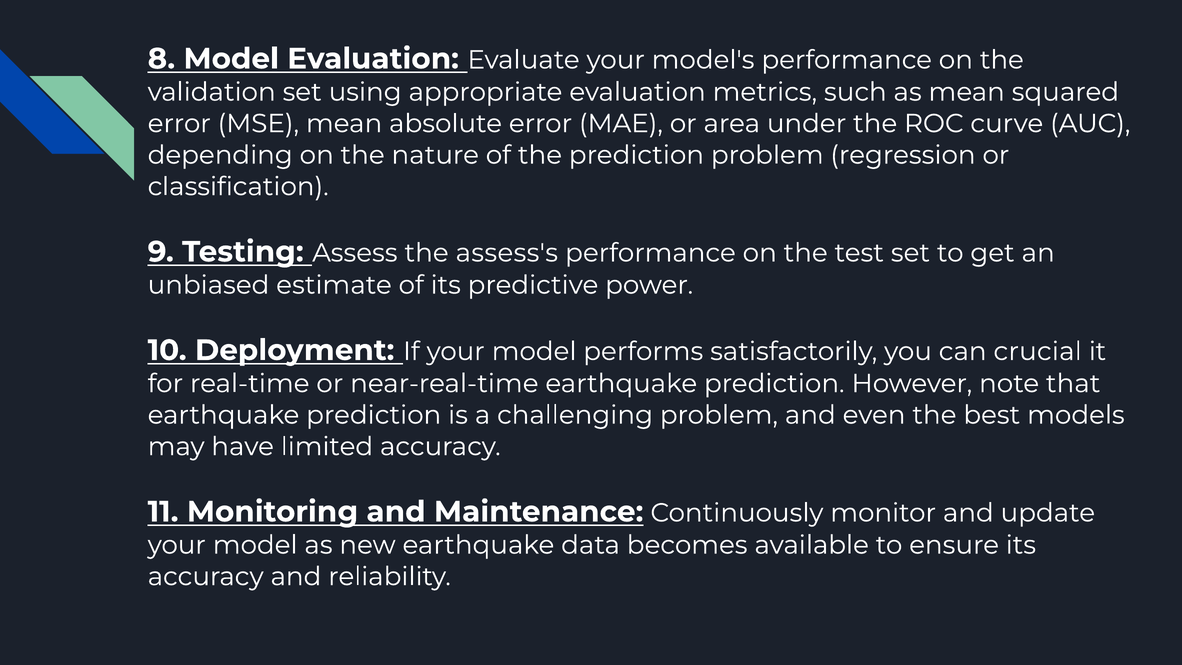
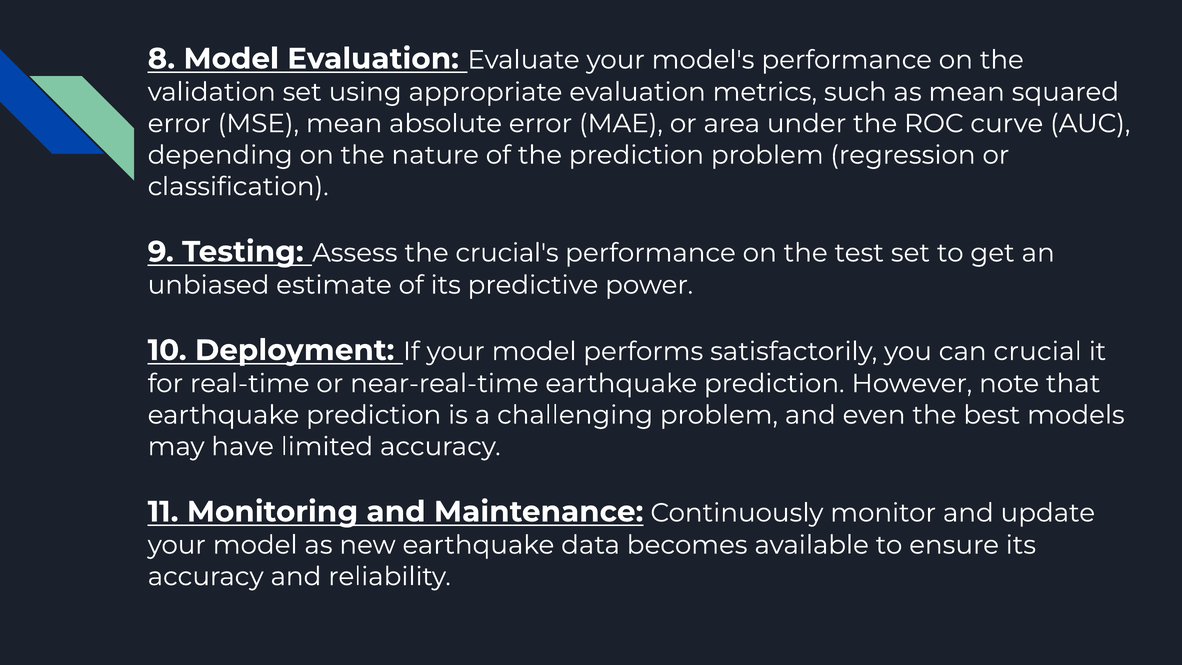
assess's: assess's -> crucial's
